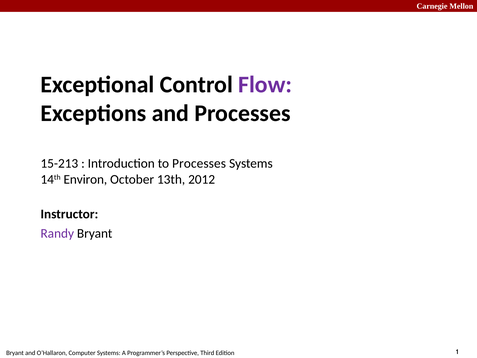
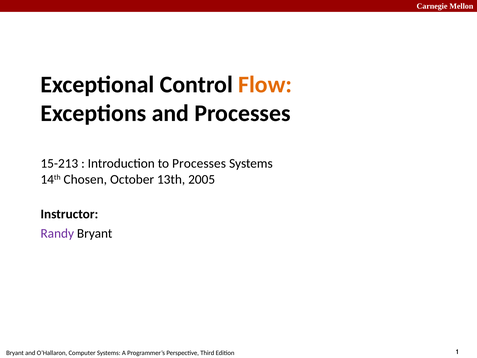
Flow colour: purple -> orange
Environ: Environ -> Chosen
2012: 2012 -> 2005
